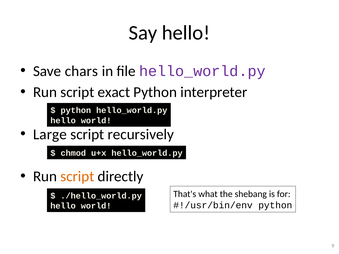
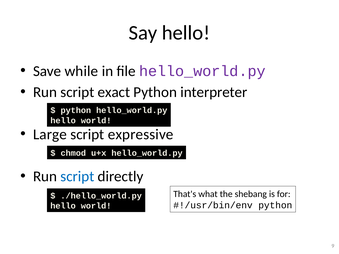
chars: chars -> while
recursively: recursively -> expressive
script at (77, 177) colour: orange -> blue
